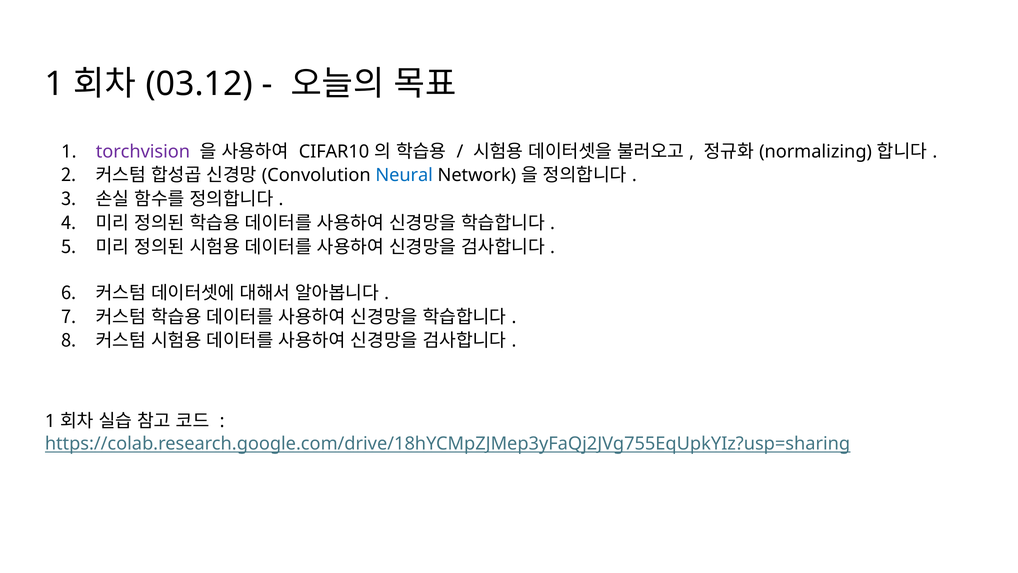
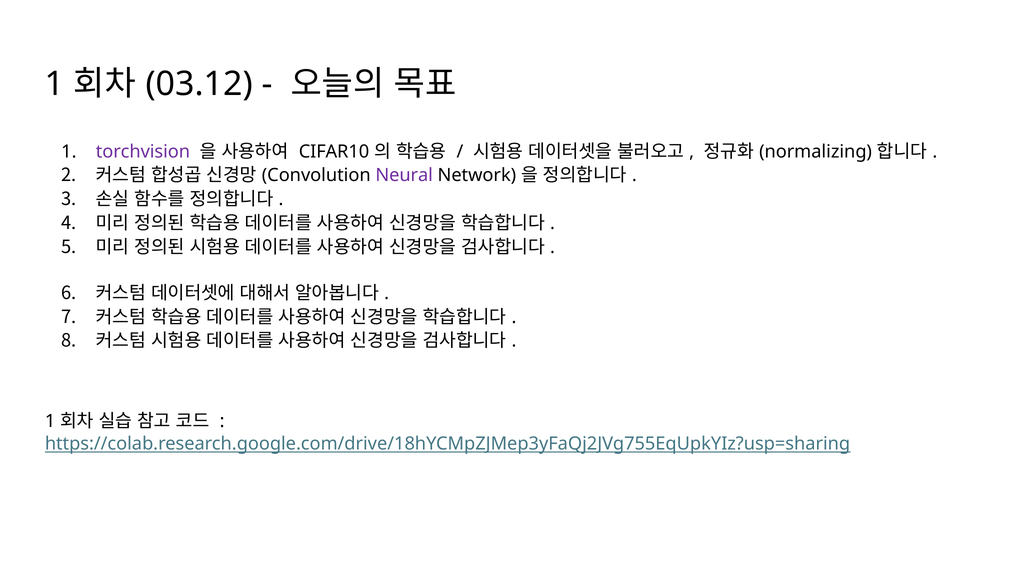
Neural colour: blue -> purple
